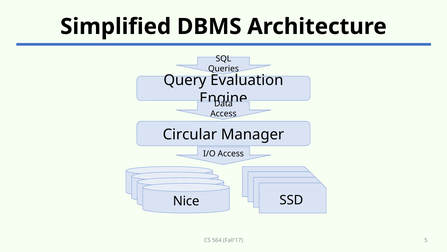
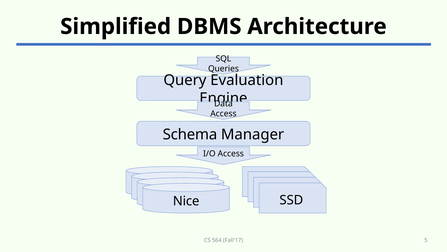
Circular: Circular -> Schema
